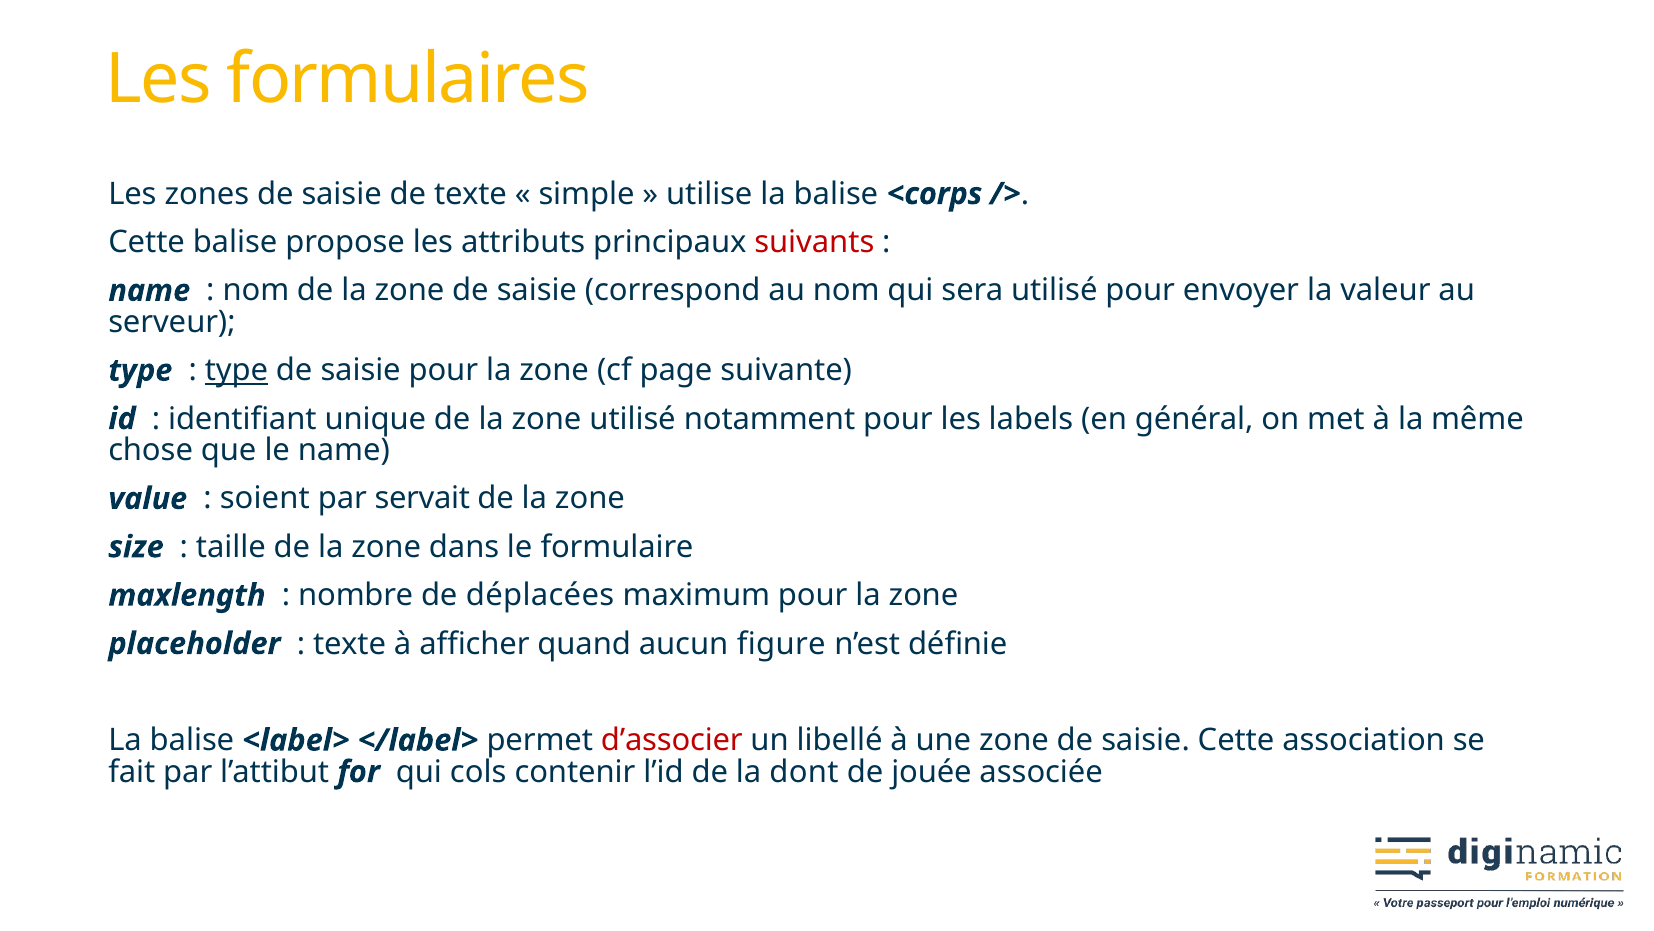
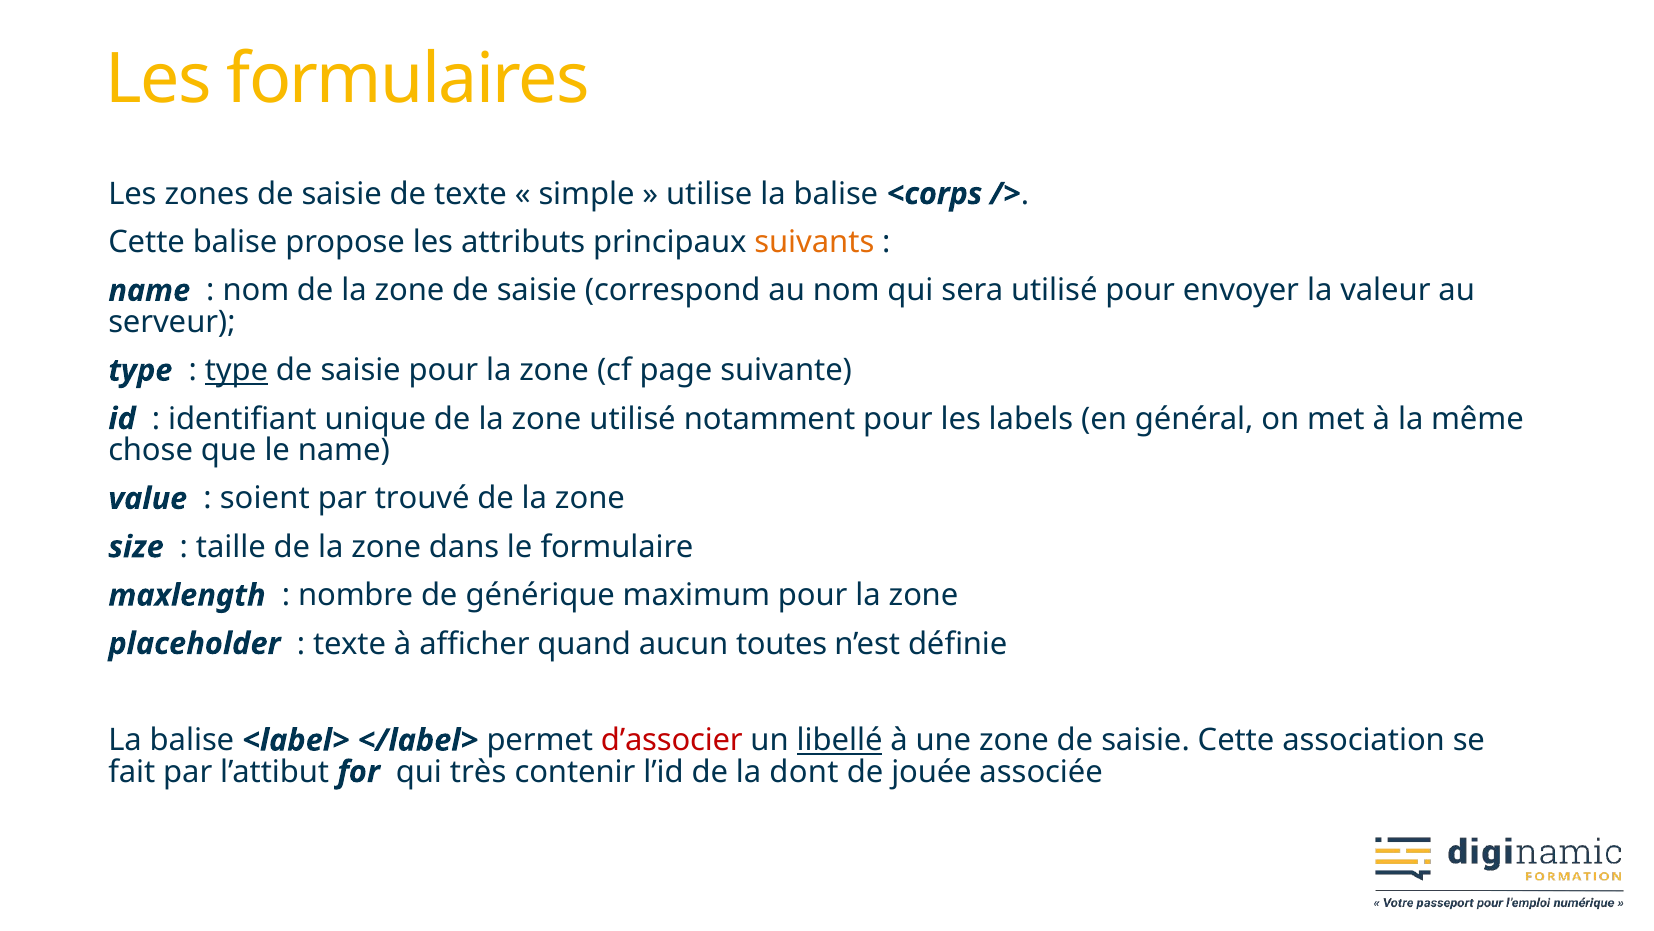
suivants colour: red -> orange
servait: servait -> trouvé
déplacées: déplacées -> générique
figure: figure -> toutes
libellé underline: none -> present
cols: cols -> très
